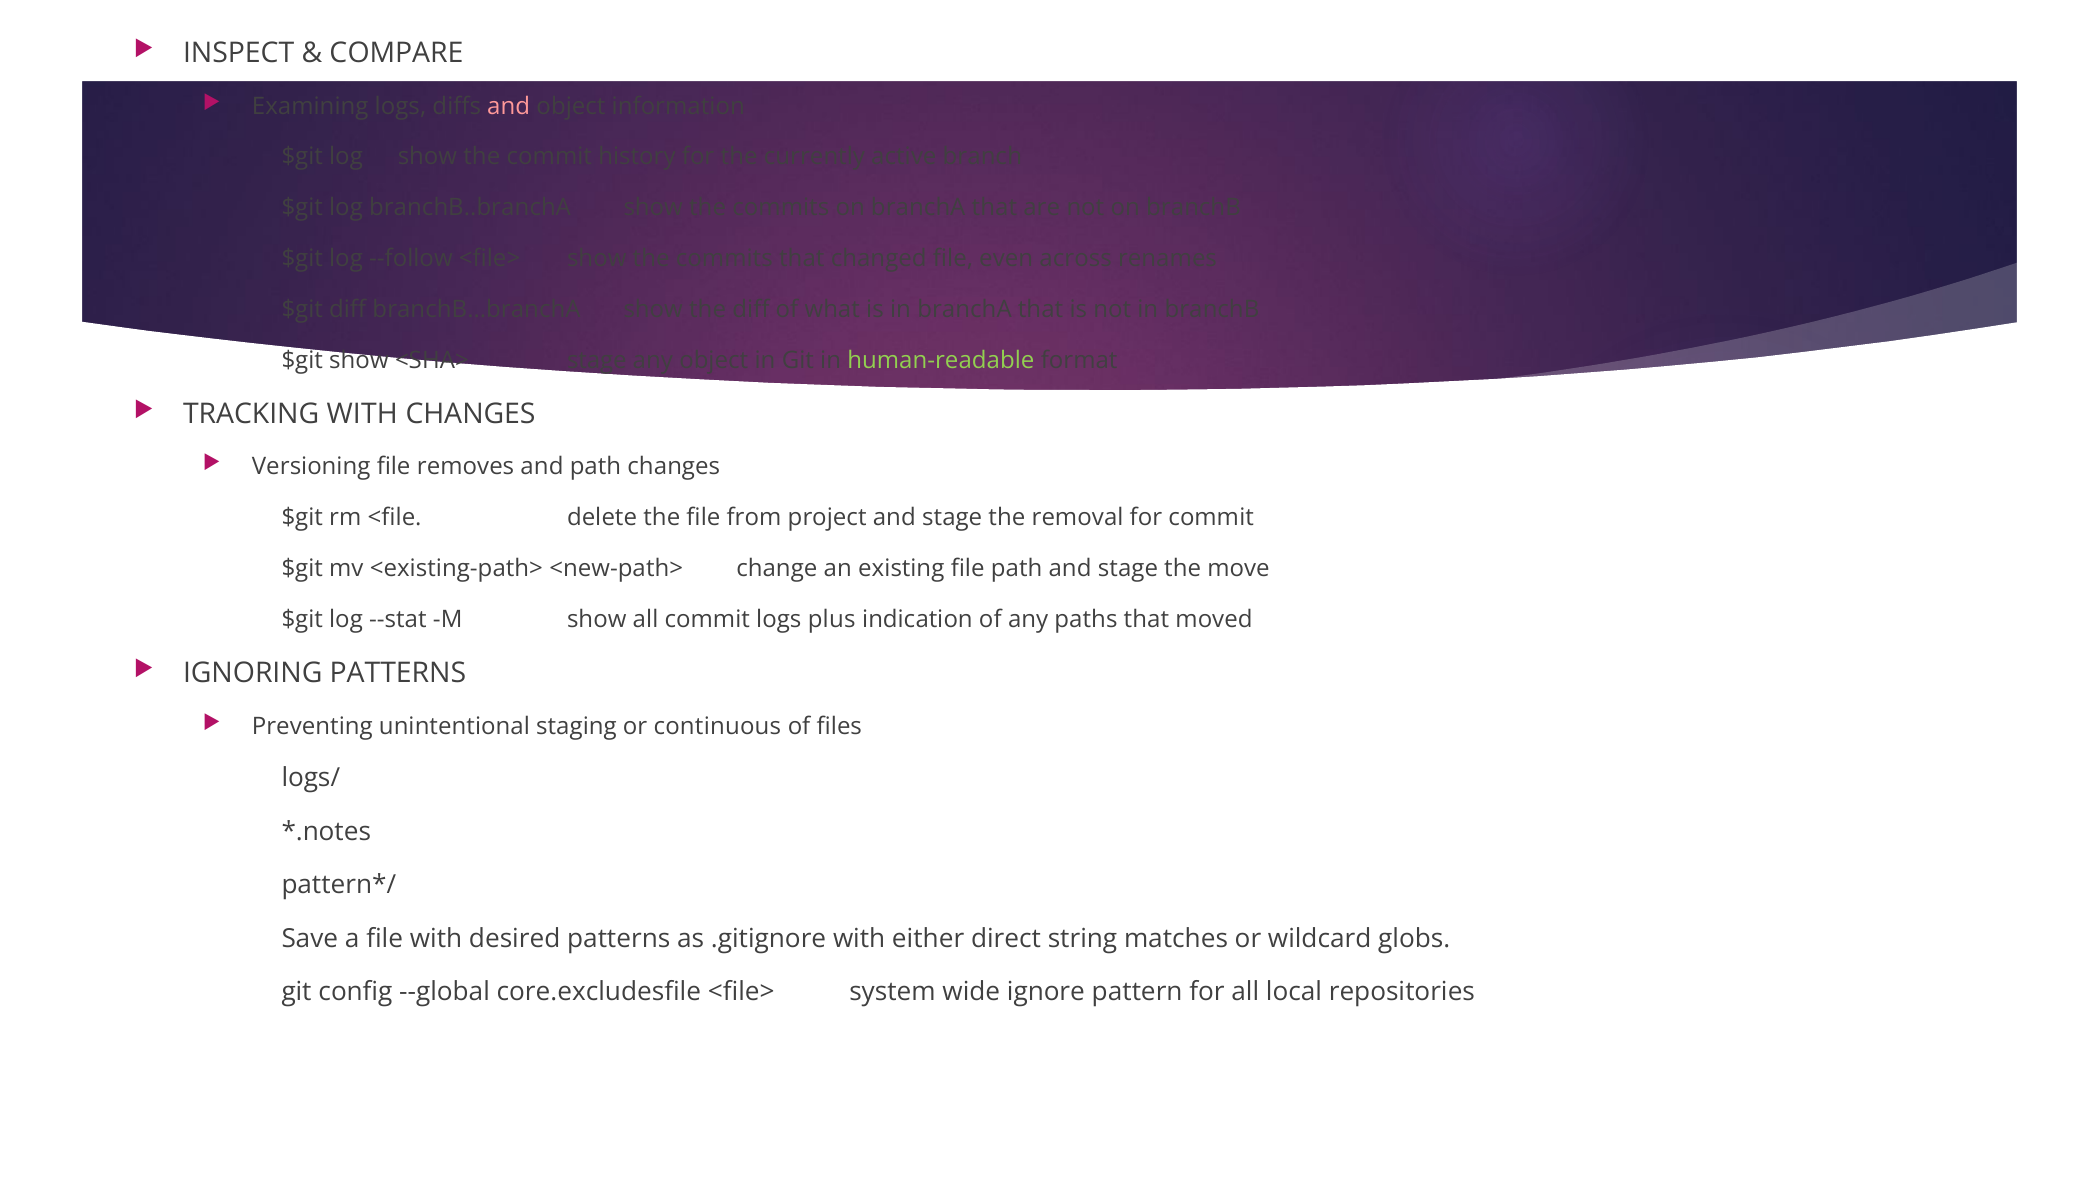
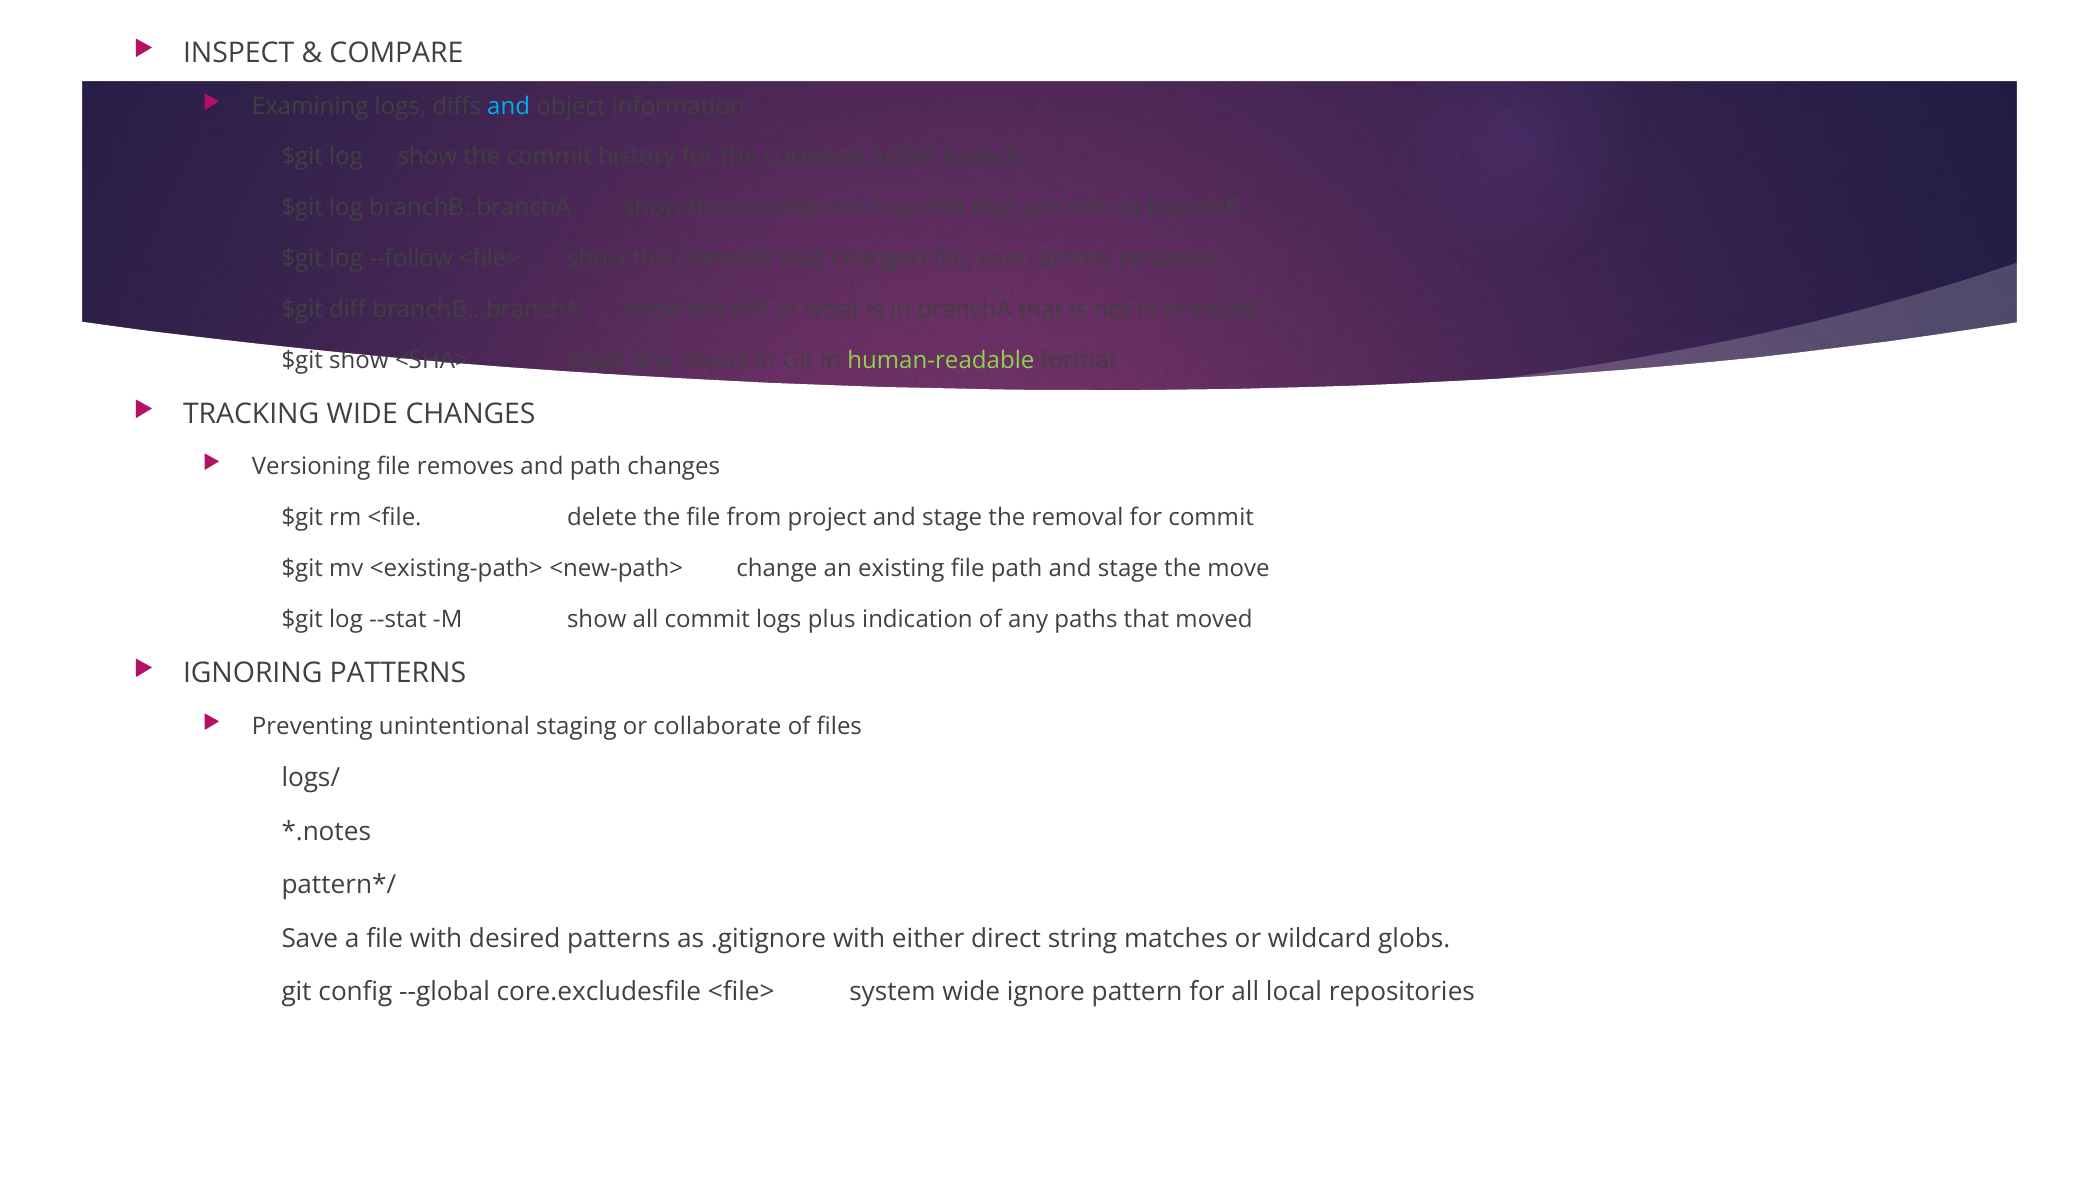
and at (509, 106) colour: pink -> light blue
TRACKING WITH: WITH -> WIDE
continuous: continuous -> collaborate
